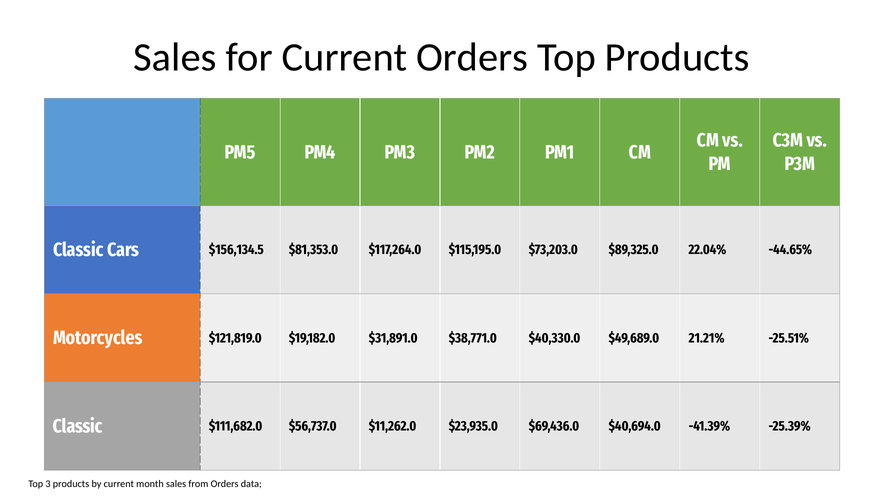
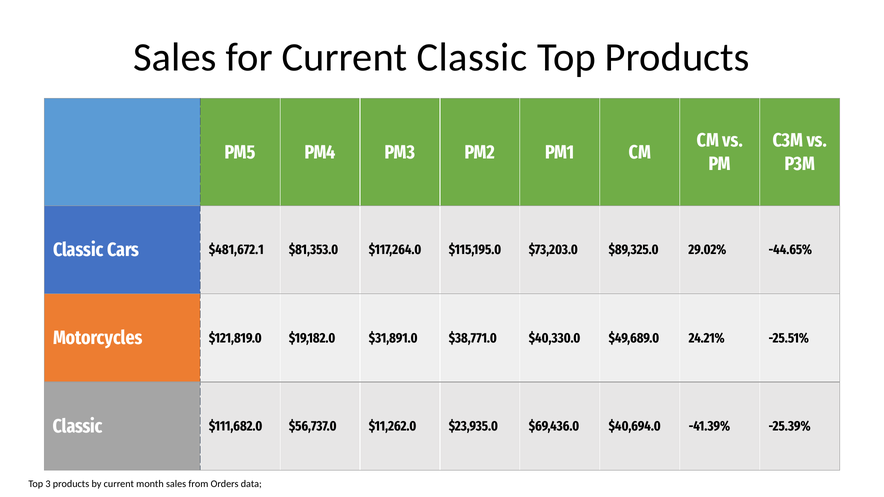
Current Orders: Orders -> Classic
$156,134.5: $156,134.5 -> $481,672.1
22.04%: 22.04% -> 29.02%
21.21%: 21.21% -> 24.21%
